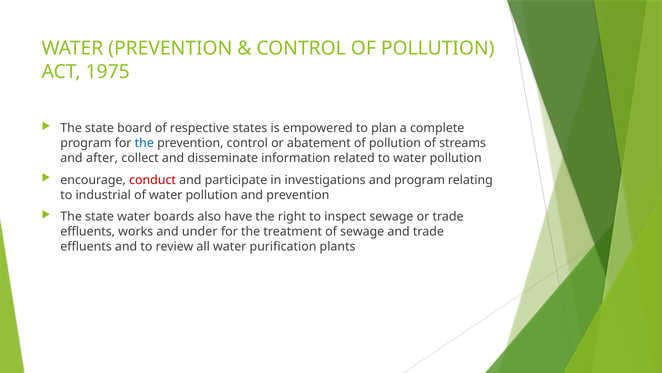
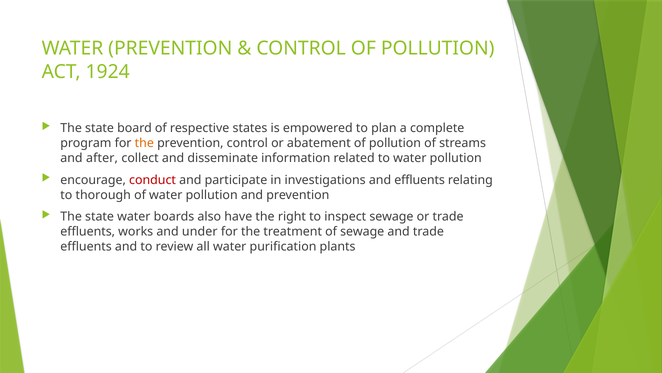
1975: 1975 -> 1924
the at (144, 143) colour: blue -> orange
and program: program -> effluents
industrial: industrial -> thorough
